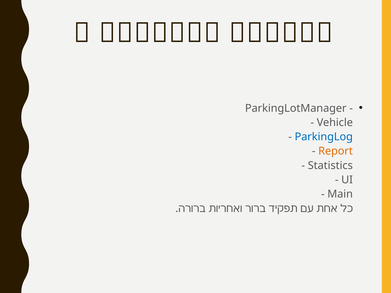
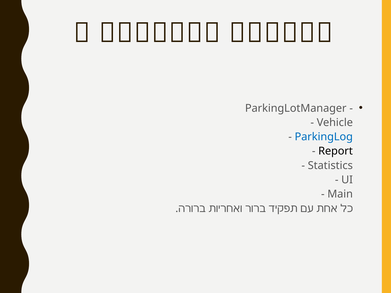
Report colour: orange -> black
